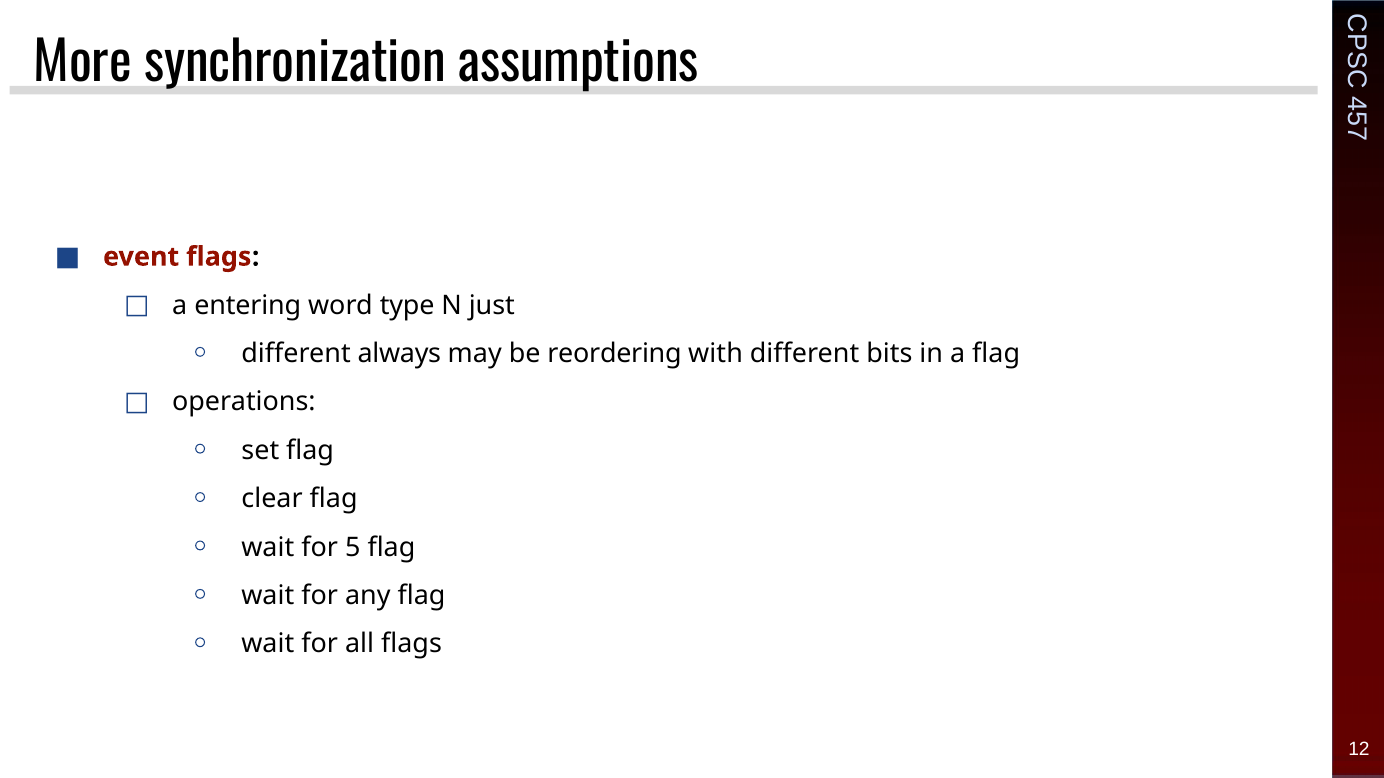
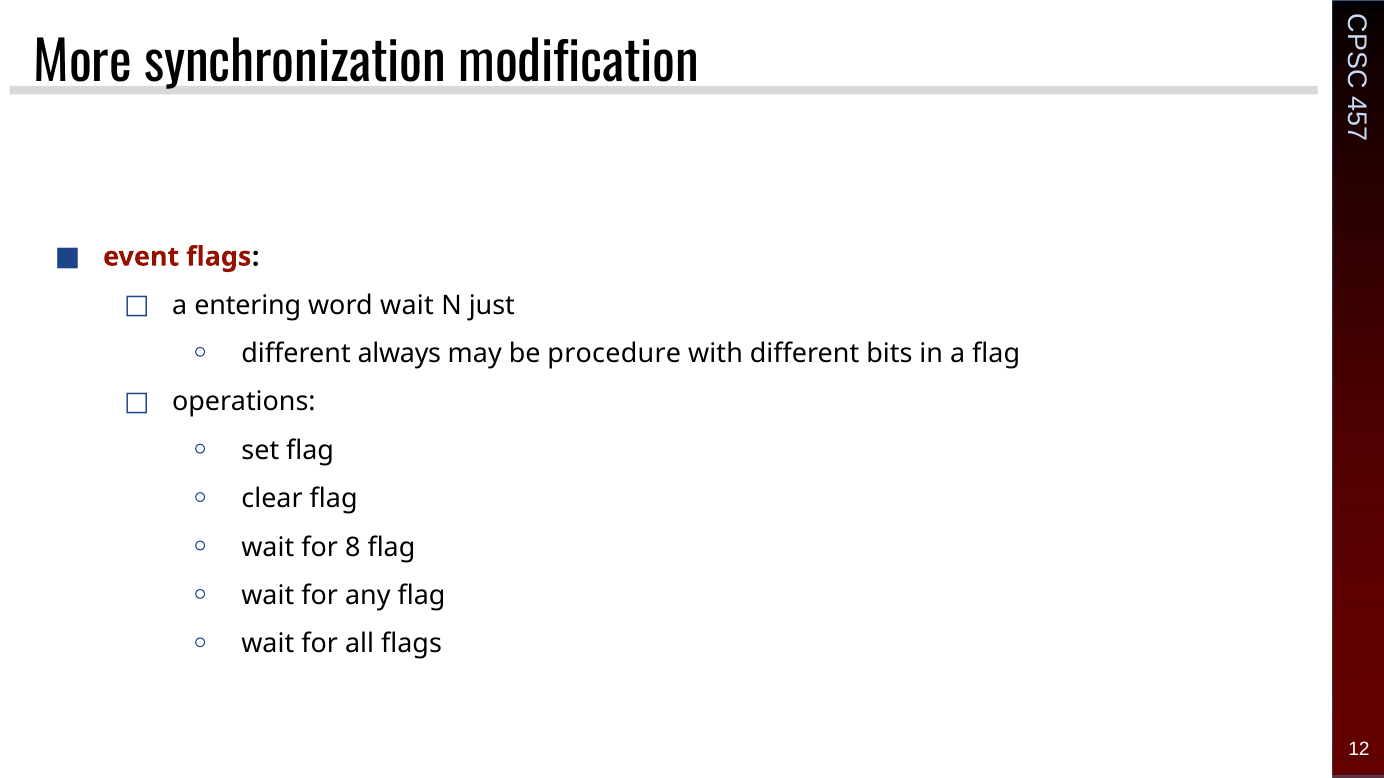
assumptions: assumptions -> modification
word type: type -> wait
reordering: reordering -> procedure
for 5: 5 -> 8
